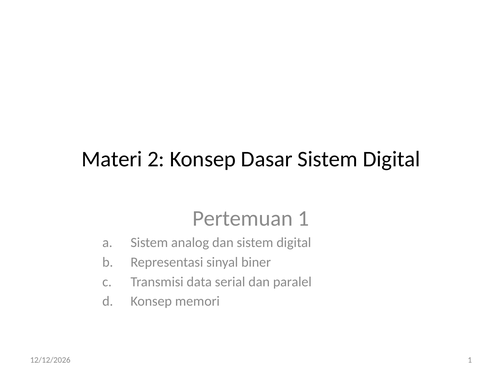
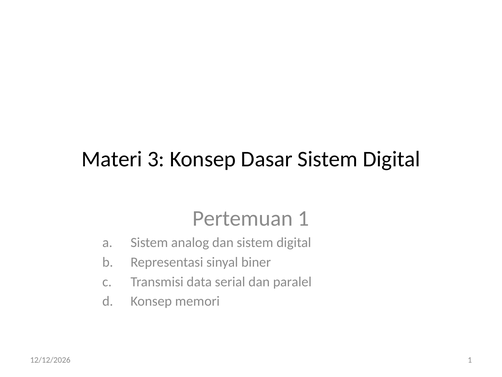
2: 2 -> 3
